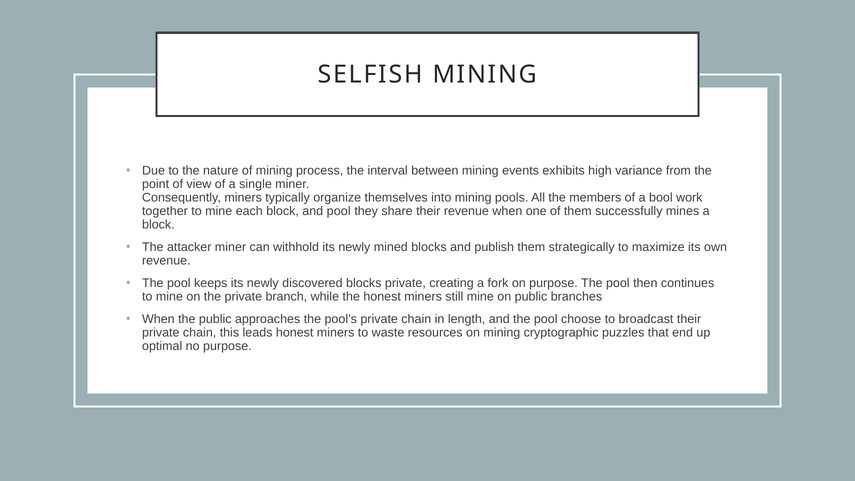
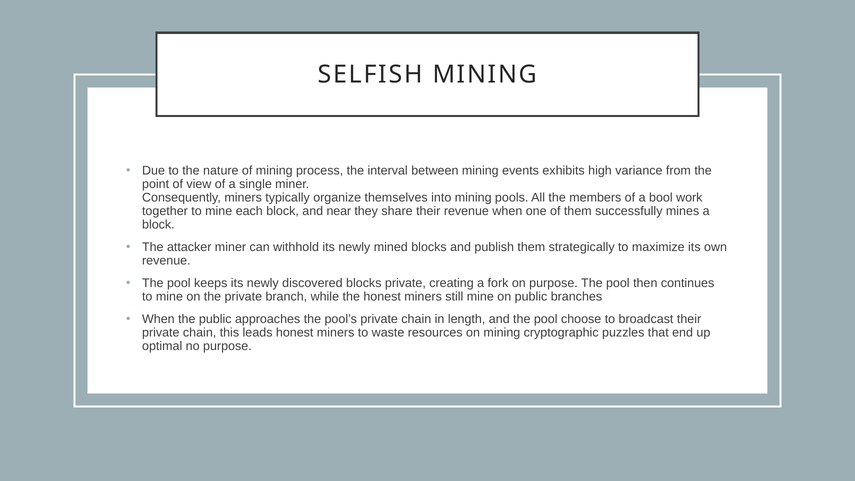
and pool: pool -> near
